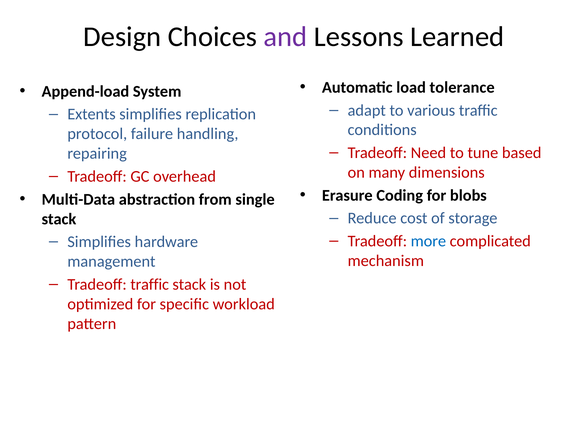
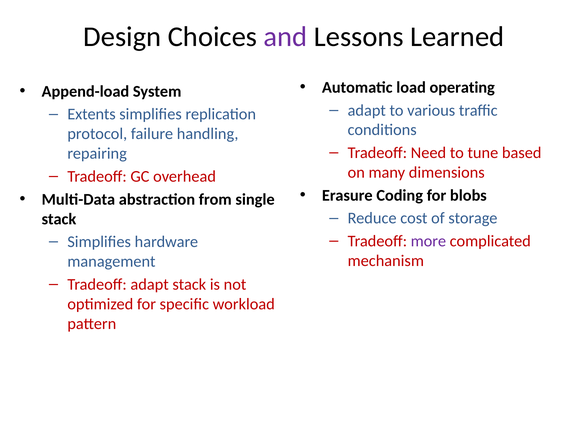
tolerance: tolerance -> operating
more colour: blue -> purple
Tradeoff traffic: traffic -> adapt
